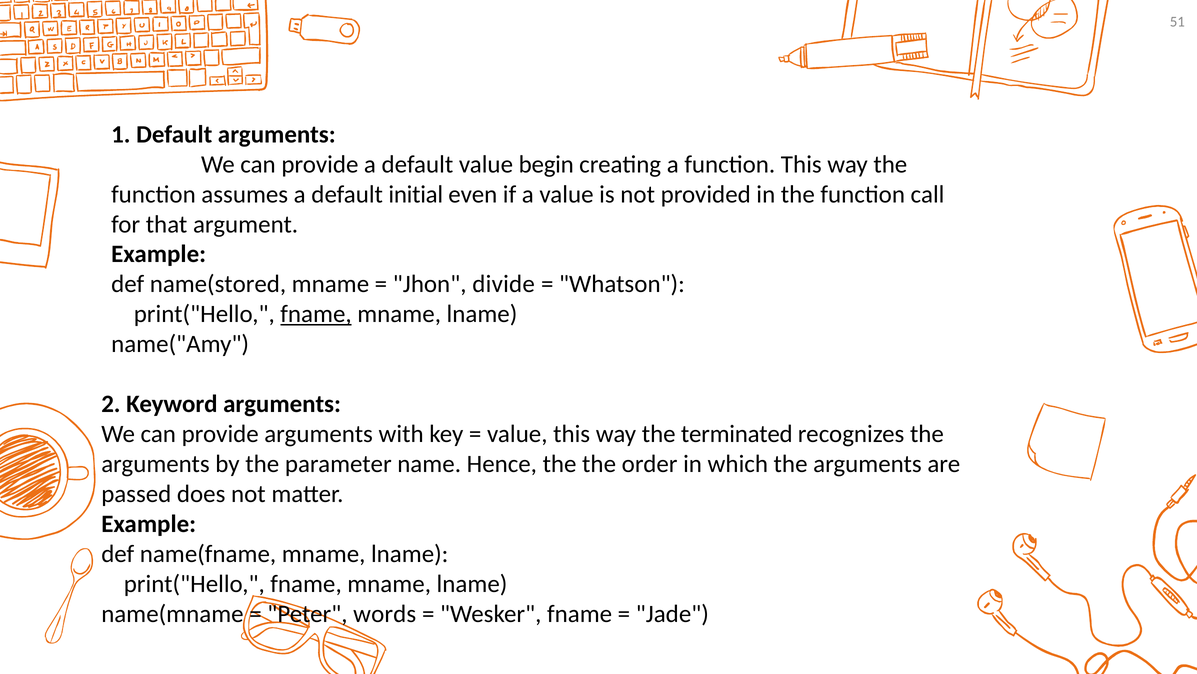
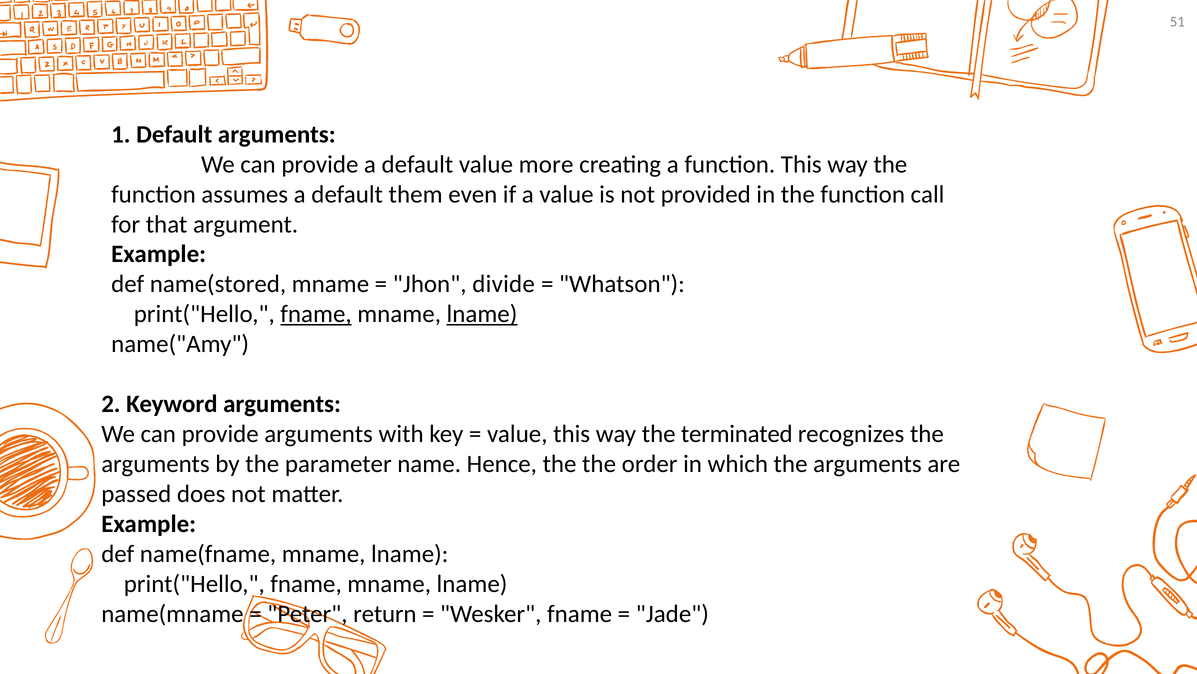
begin: begin -> more
initial: initial -> them
lname at (482, 314) underline: none -> present
words: words -> return
